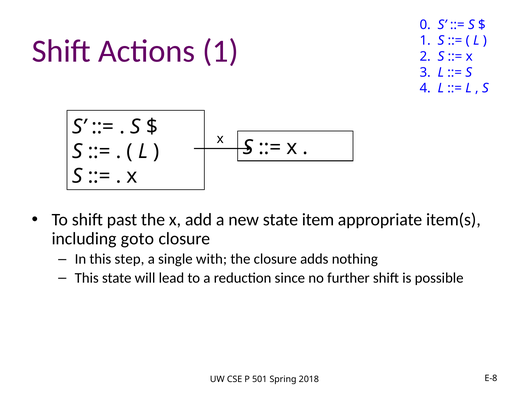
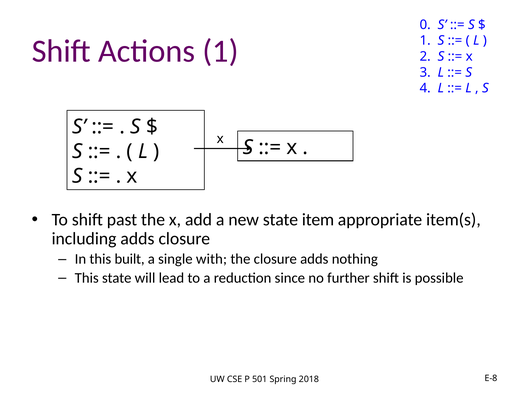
including goto: goto -> adds
step: step -> built
